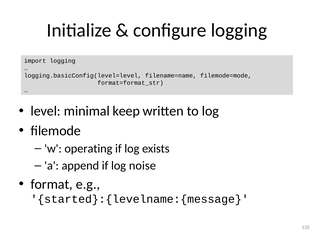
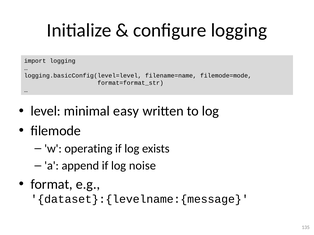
keep: keep -> easy
started}:{levelname:{message: started}:{levelname:{message -> dataset}:{levelname:{message
